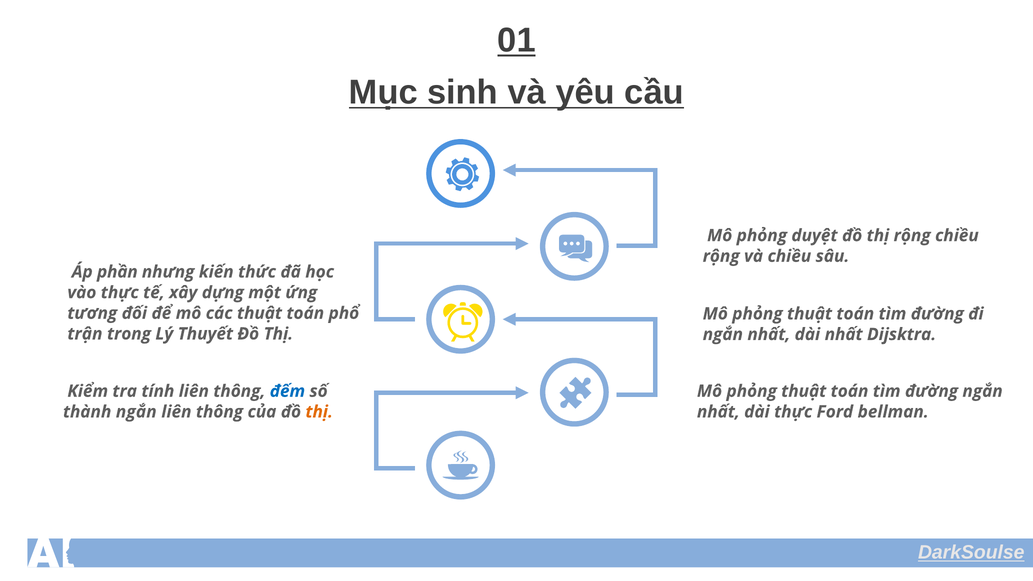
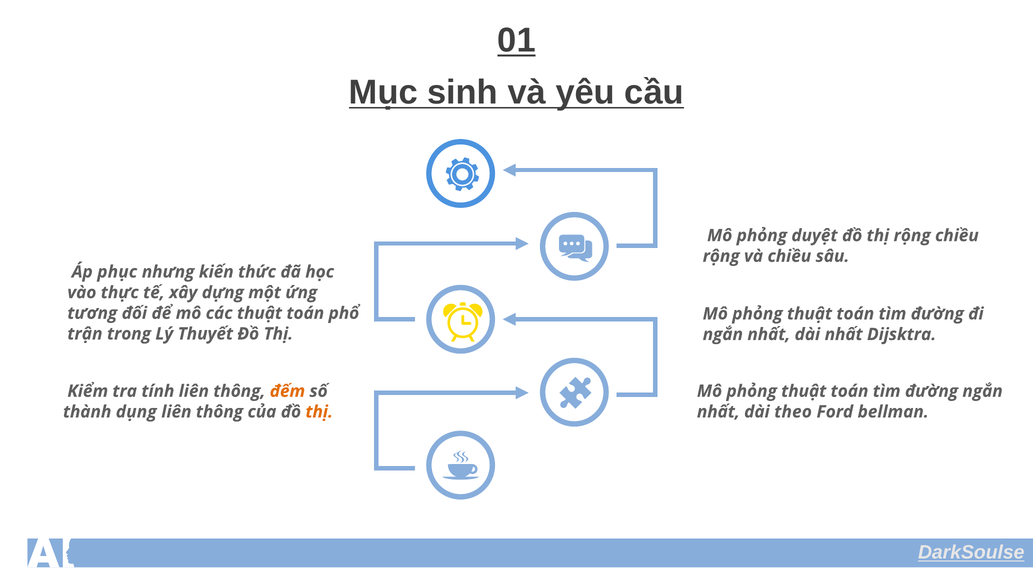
phần: phần -> phục
đếm colour: blue -> orange
thành ngắn: ngắn -> dụng
dài thực: thực -> theo
